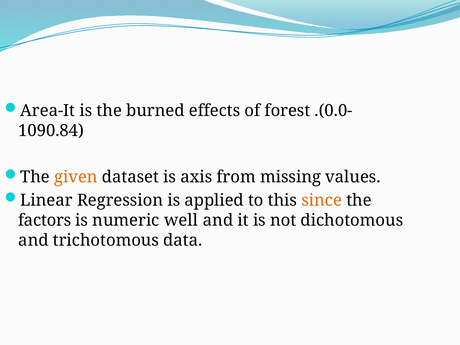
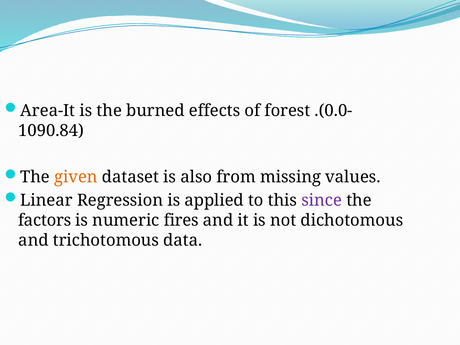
axis: axis -> also
since colour: orange -> purple
well: well -> fires
